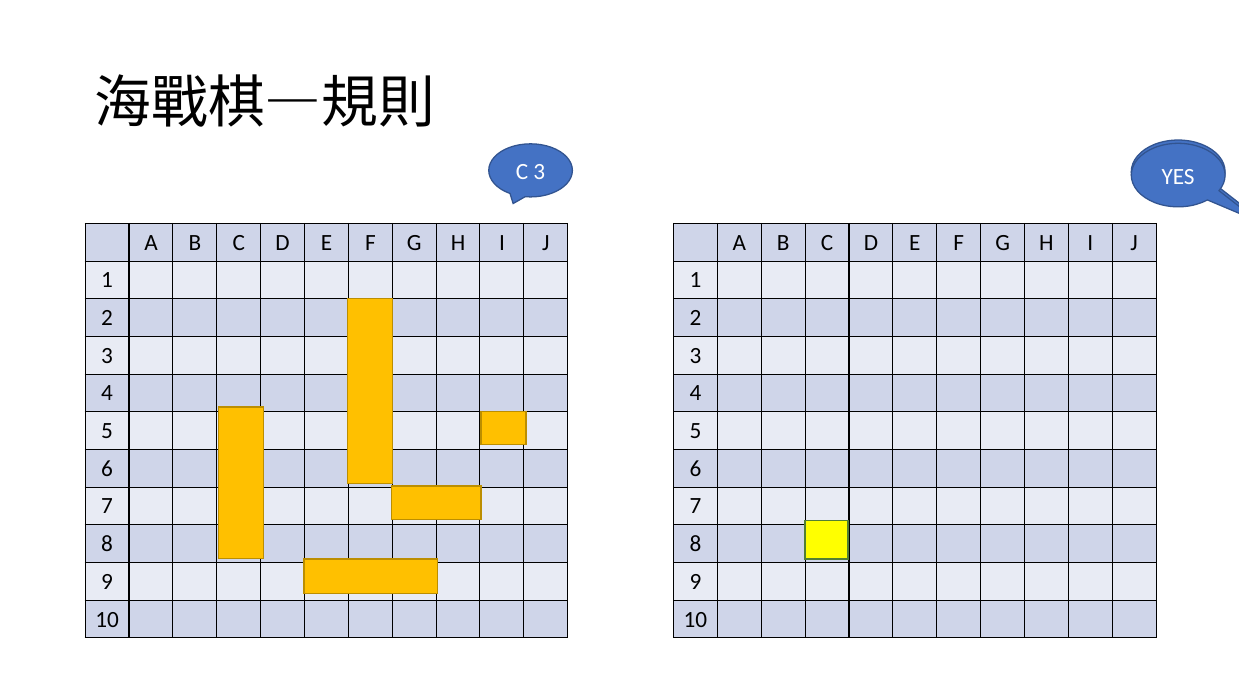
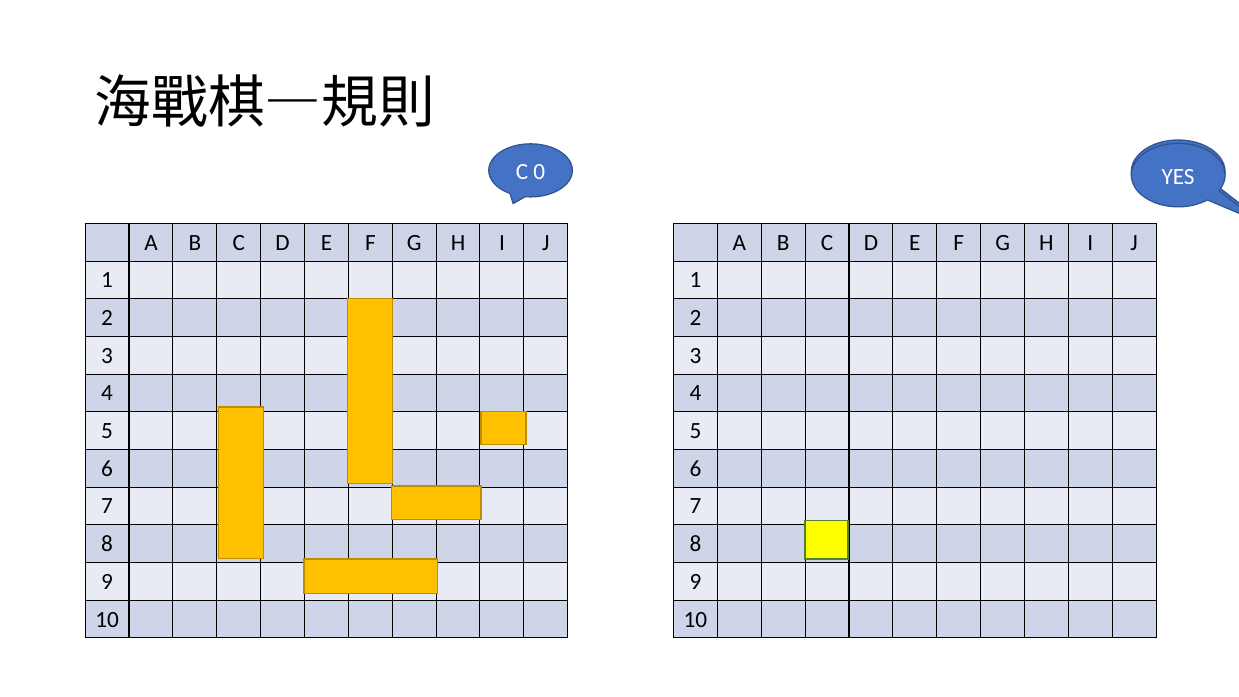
C 3: 3 -> 0
